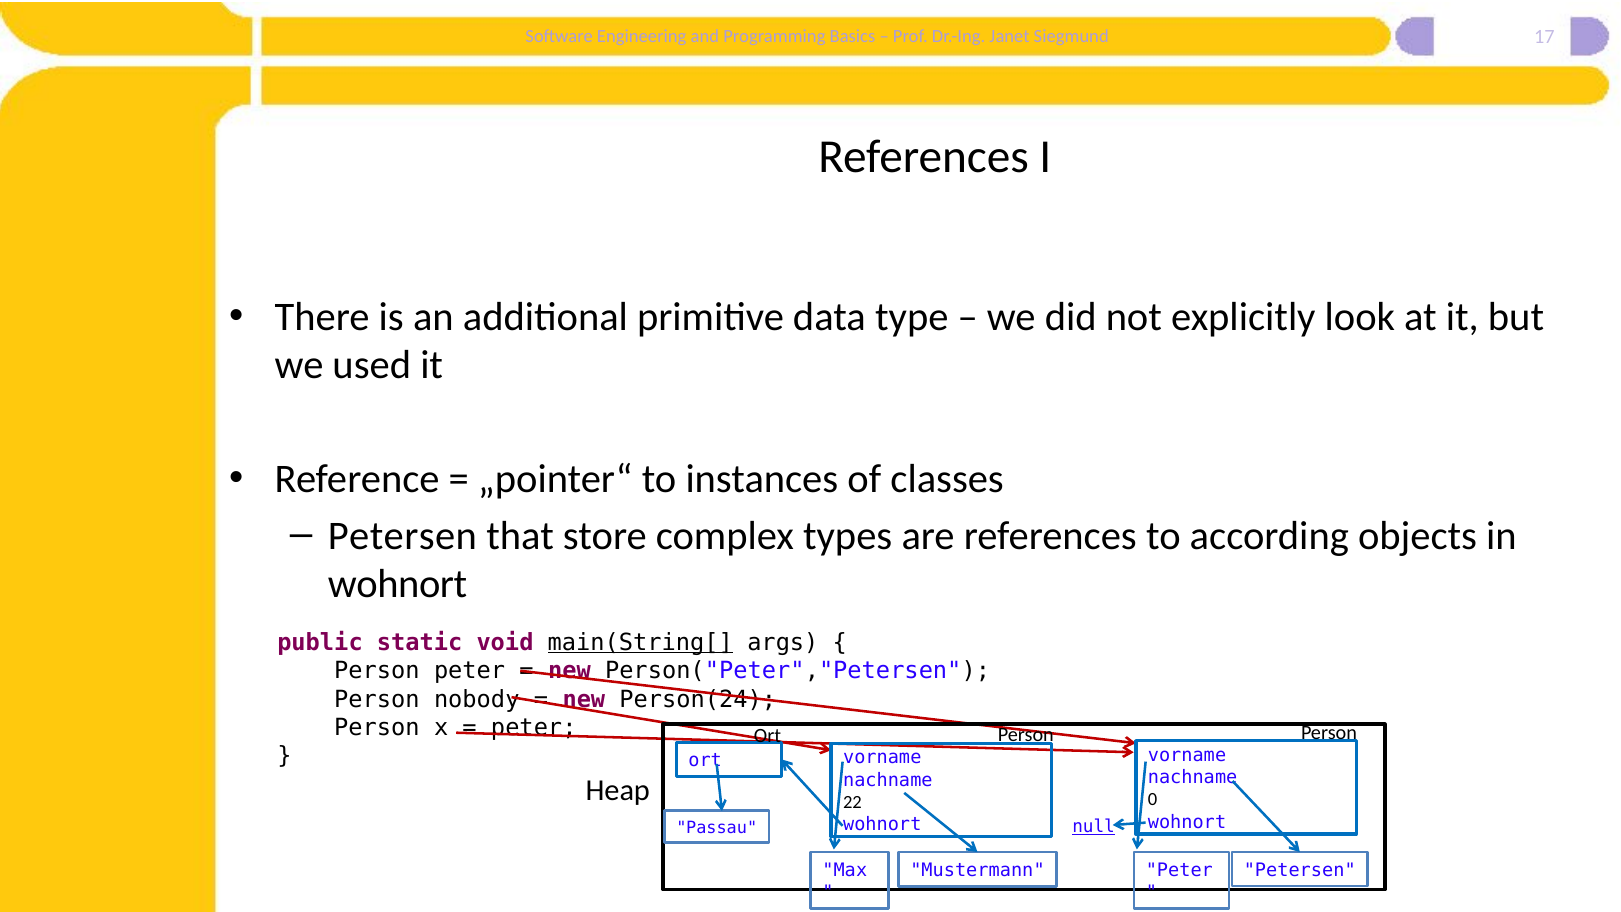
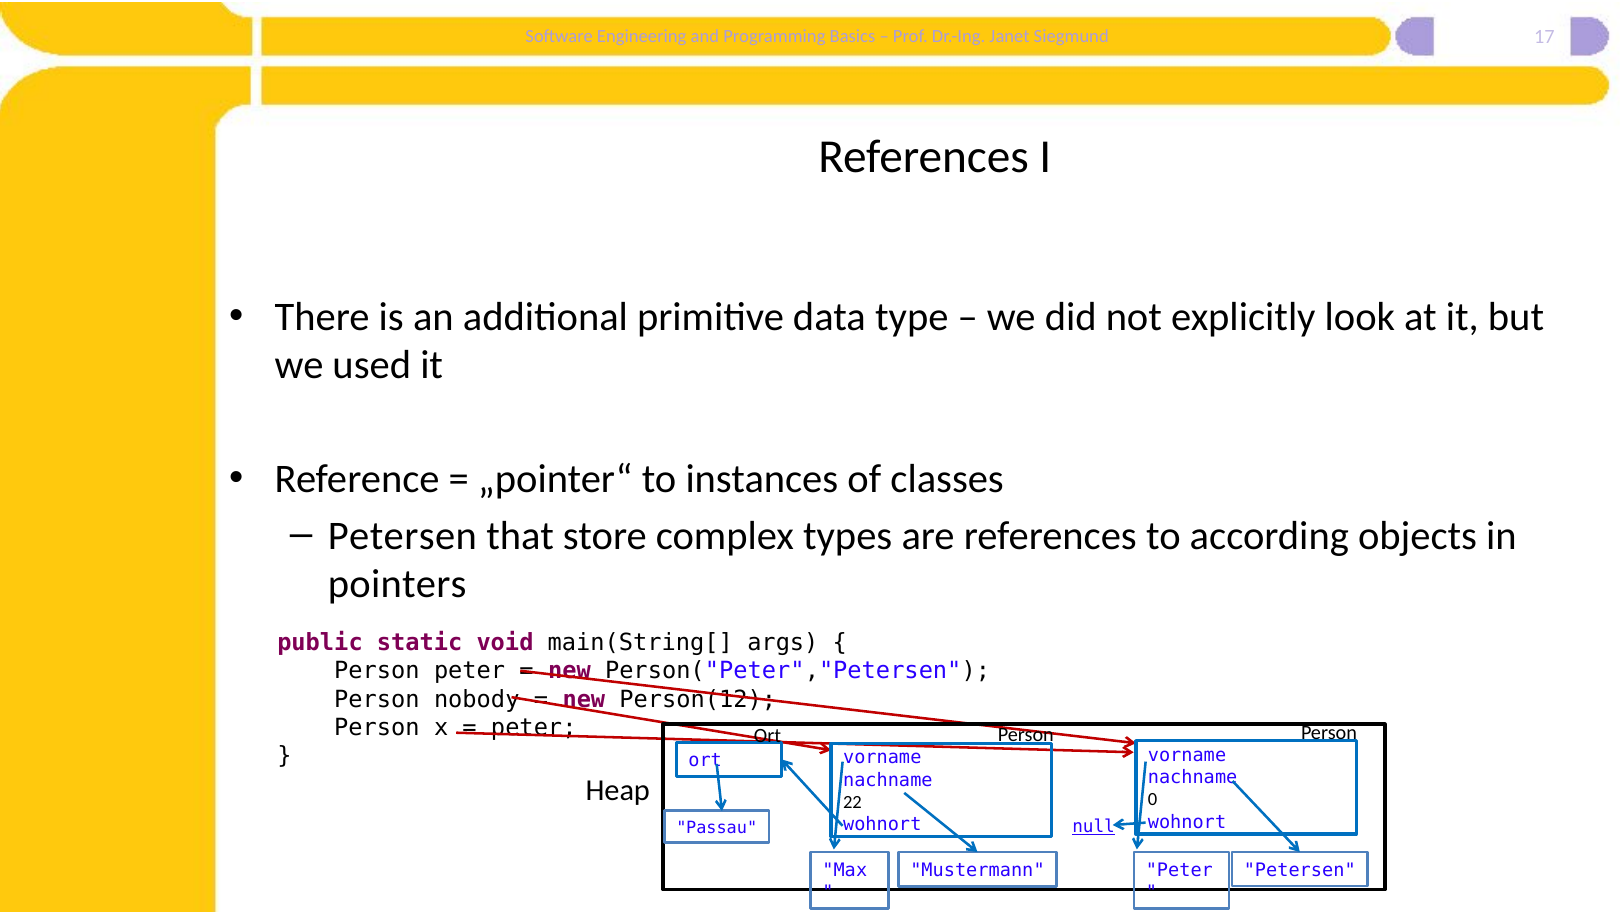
wohnort at (397, 584): wohnort -> pointers
main(String[ underline: present -> none
Person(24: Person(24 -> Person(12
